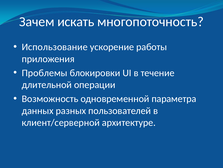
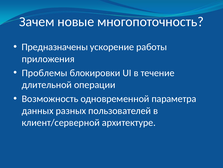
искать: искать -> новые
Использование: Использование -> Предназначены
